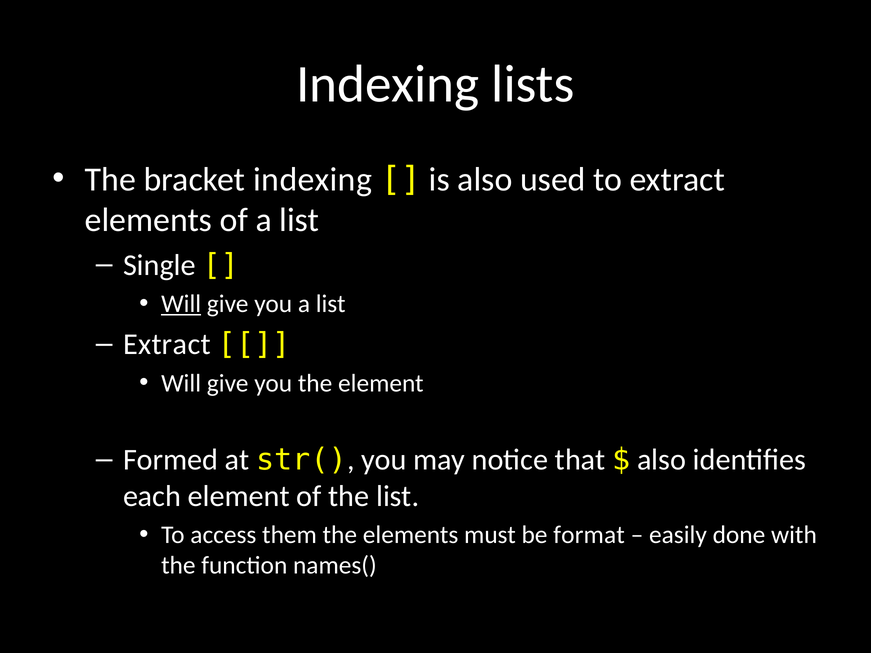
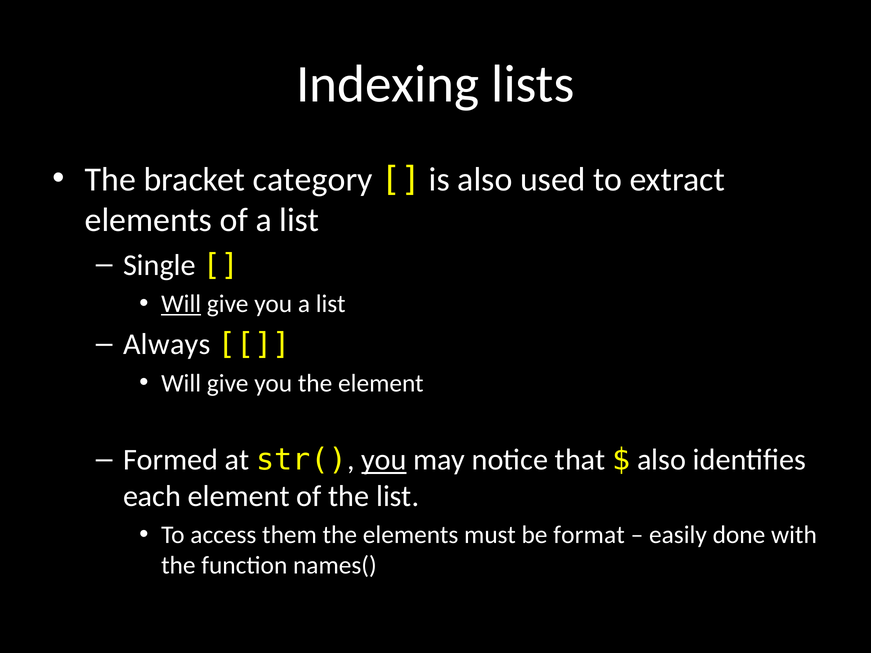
bracket indexing: indexing -> category
Extract at (167, 345): Extract -> Always
you at (384, 460) underline: none -> present
